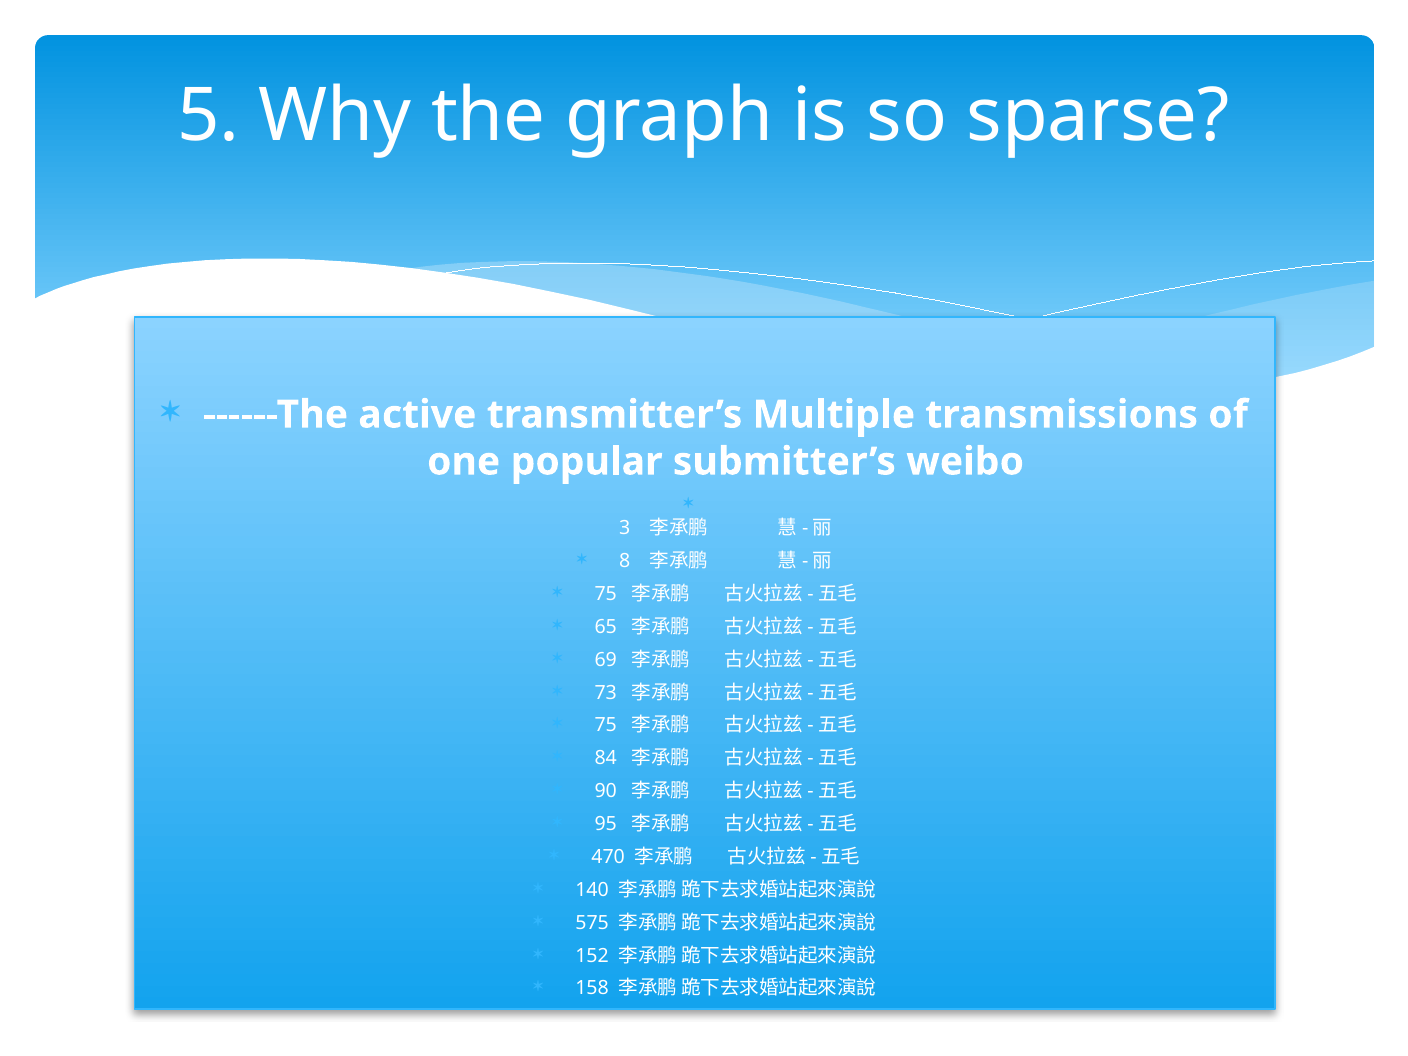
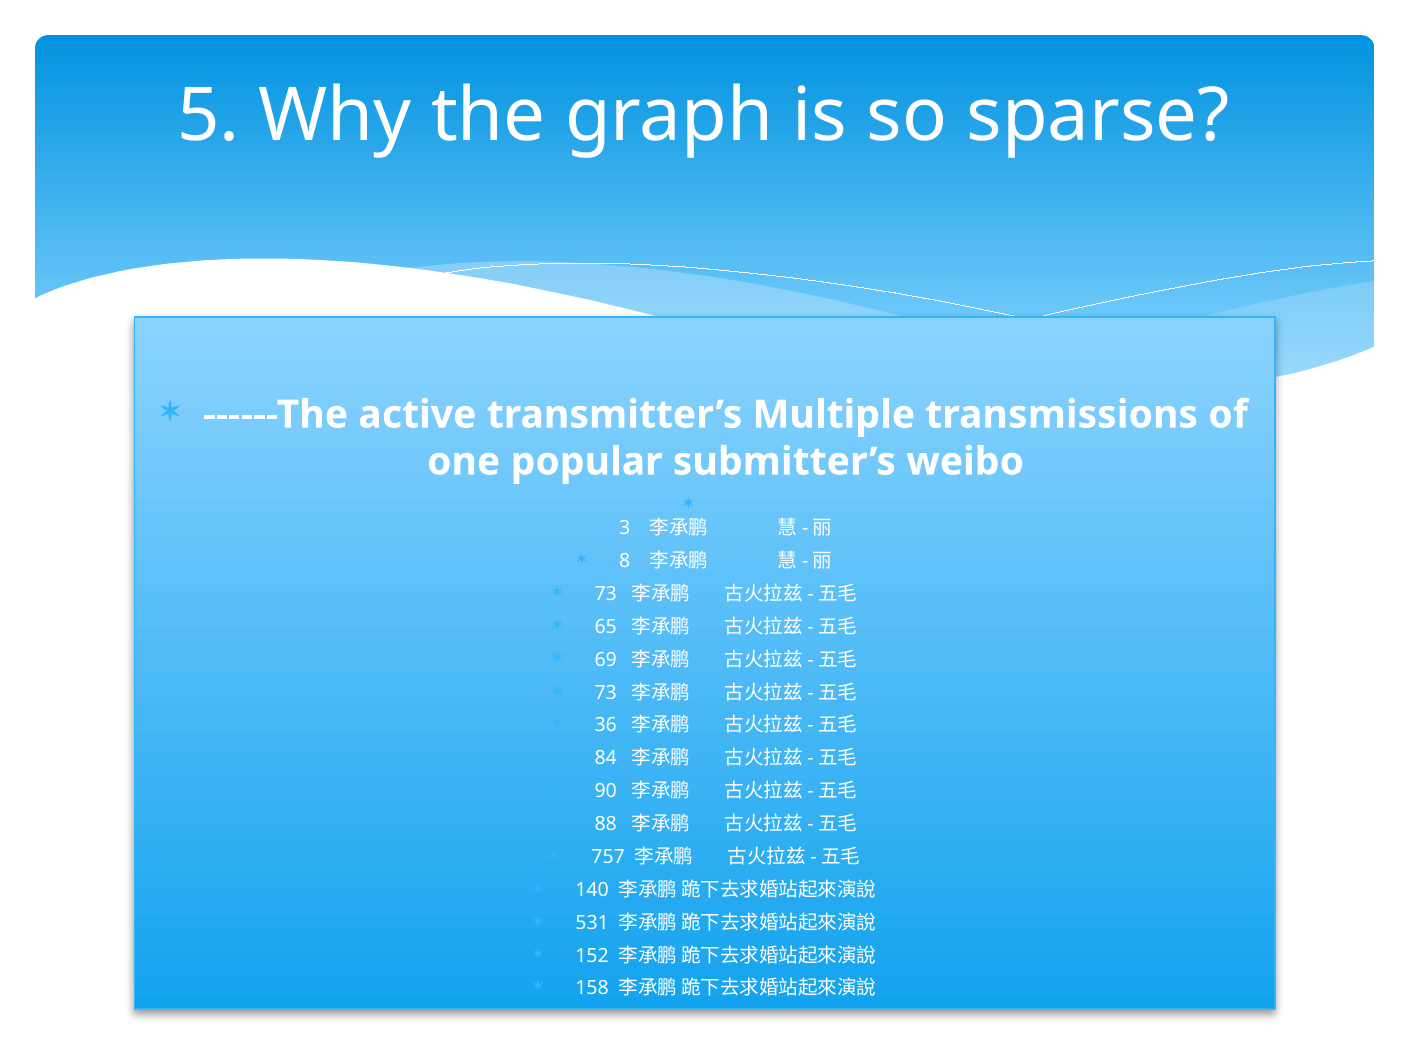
75 at (606, 594): 75 -> 73
75 at (606, 726): 75 -> 36
95: 95 -> 88
470: 470 -> 757
575: 575 -> 531
